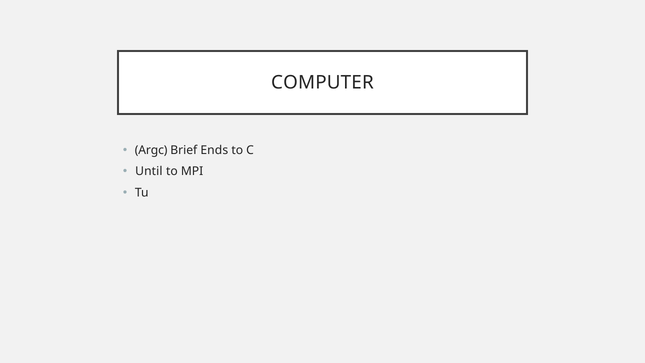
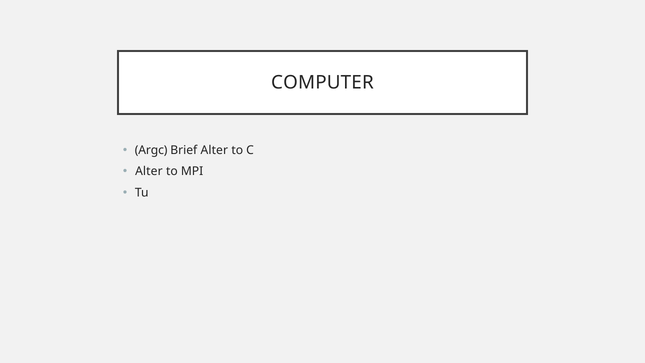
Brief Ends: Ends -> Alter
Until at (149, 171): Until -> Alter
